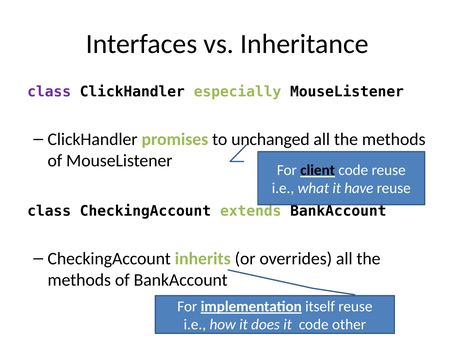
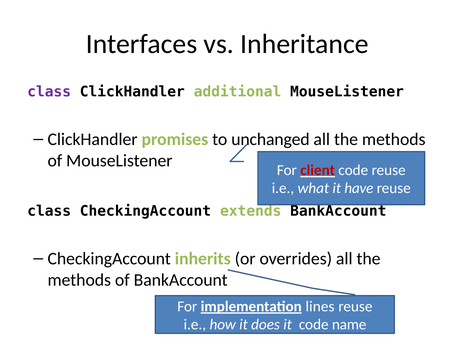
especially: especially -> additional
client colour: black -> red
itself: itself -> lines
other: other -> name
